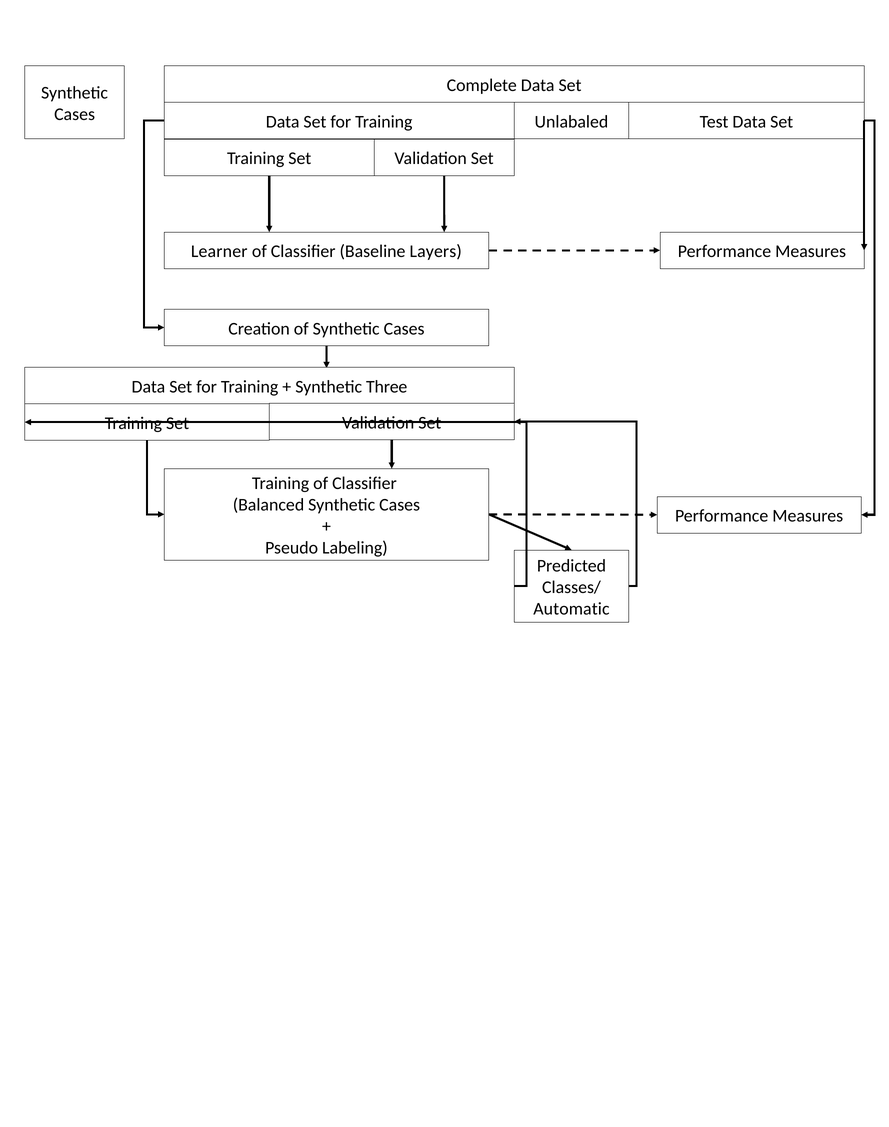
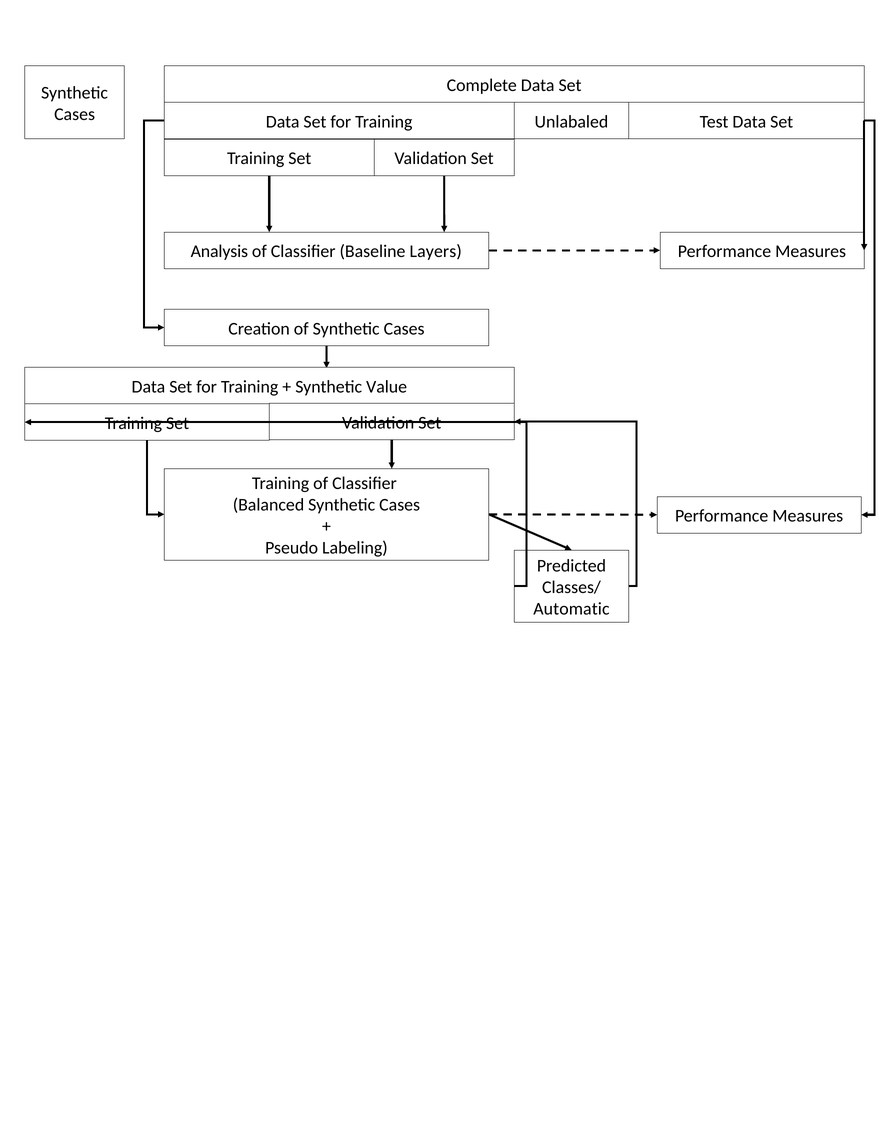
Learner: Learner -> Analysis
Three: Three -> Value
